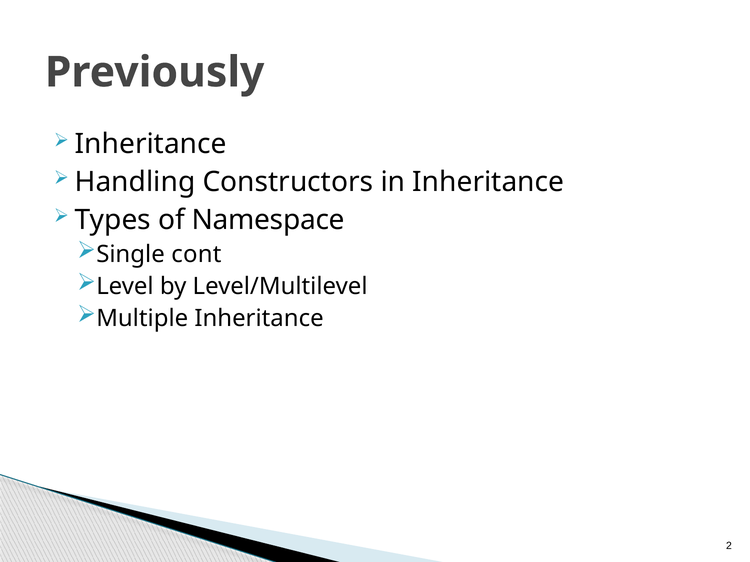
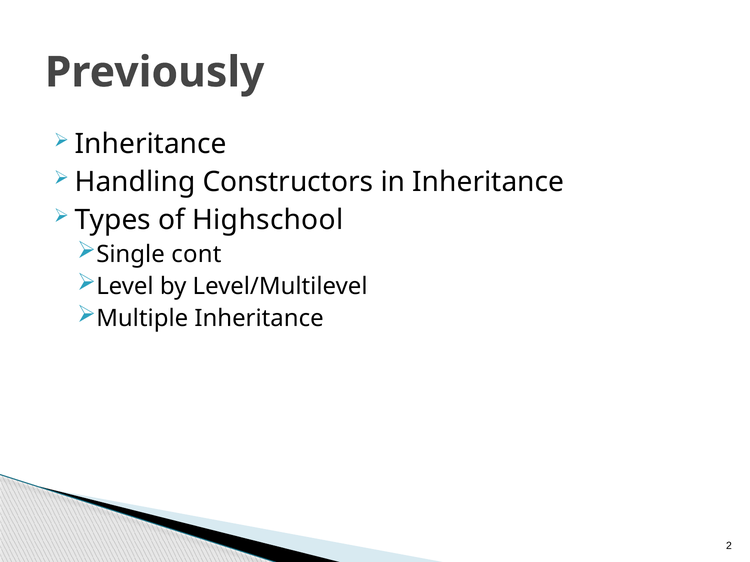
Namespace: Namespace -> Highschool
